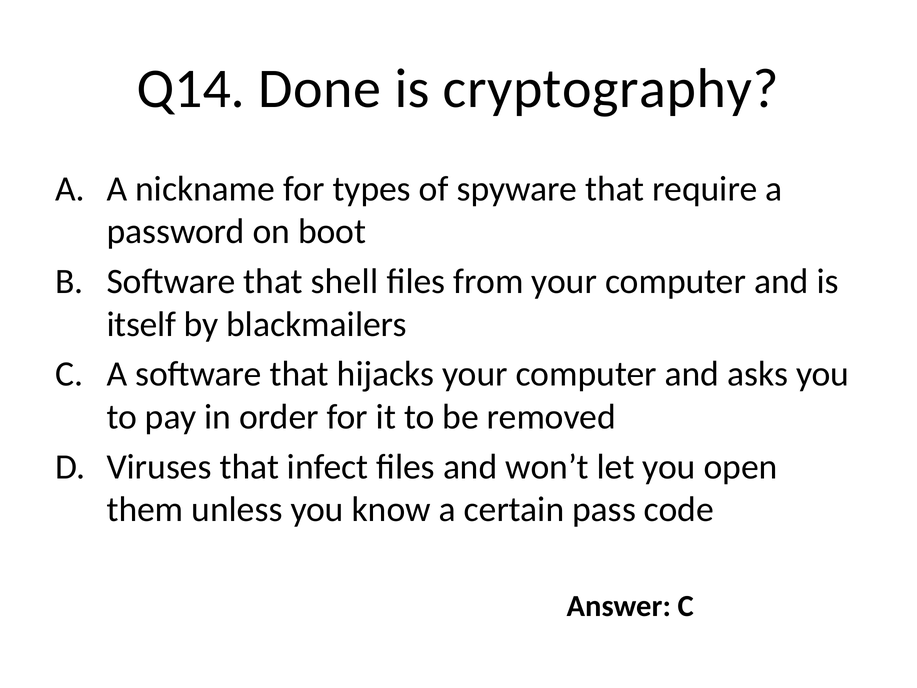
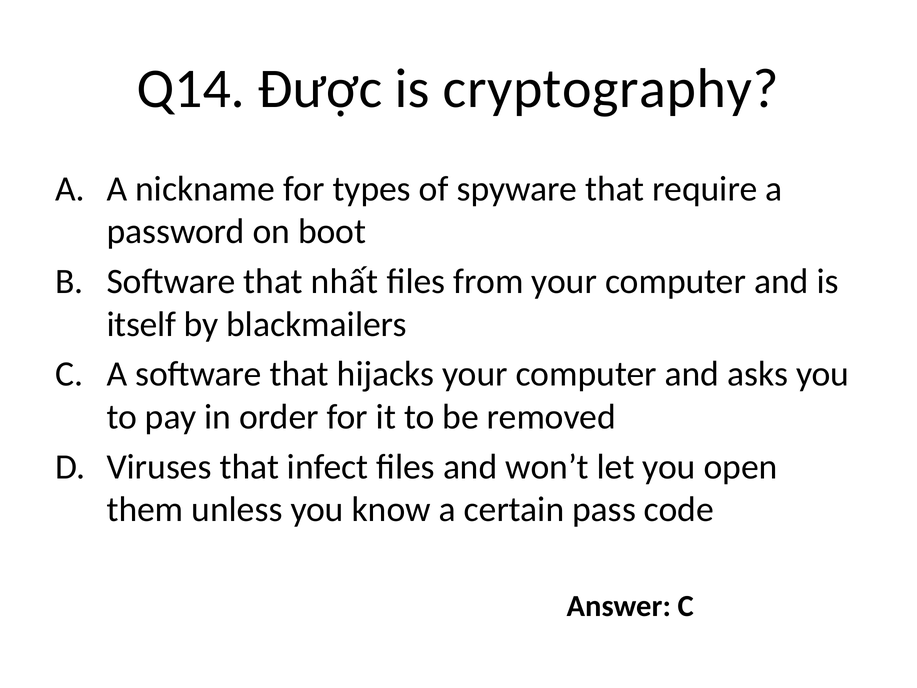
Done: Done -> Được
shell: shell -> nhất
